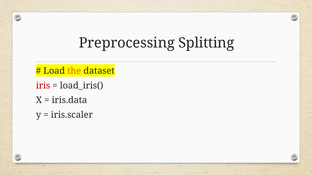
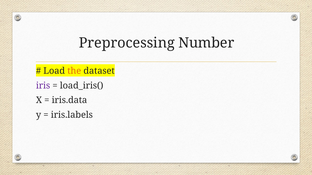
Splitting: Splitting -> Number
iris colour: red -> purple
iris.scaler: iris.scaler -> iris.labels
